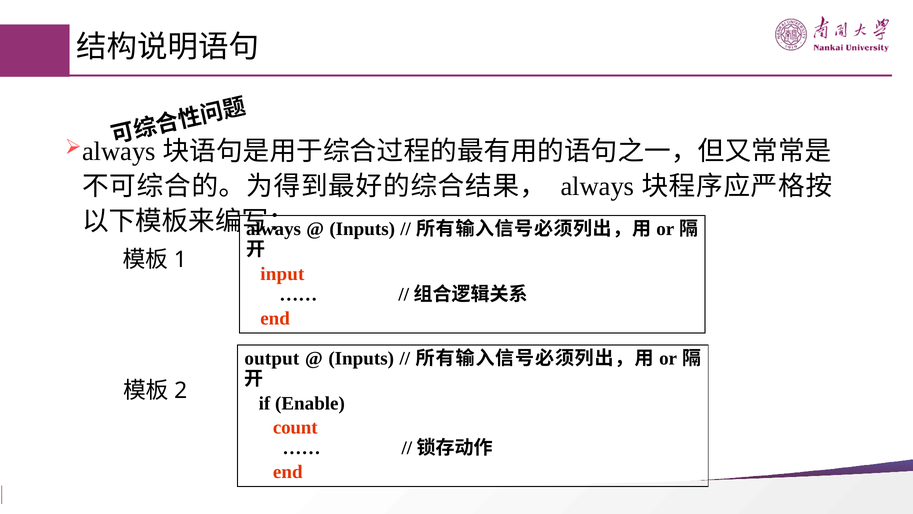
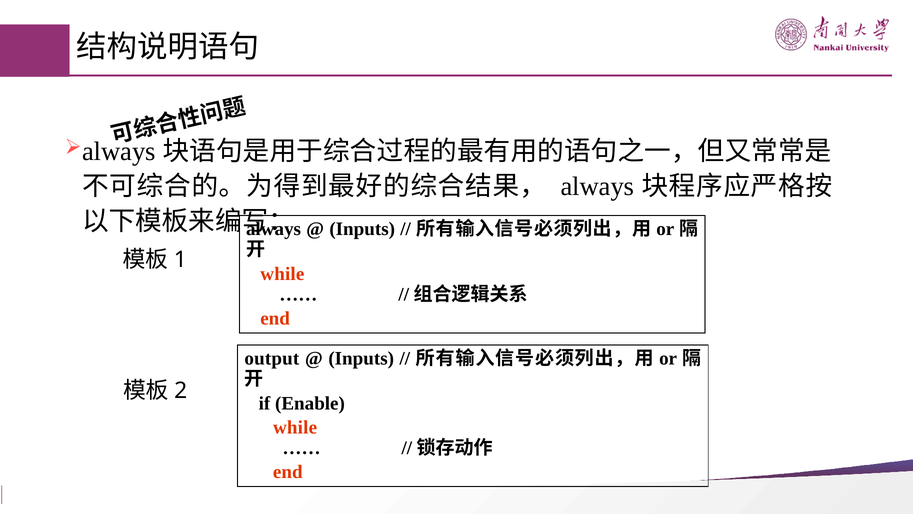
input at (282, 274): input -> while
count at (295, 427): count -> while
